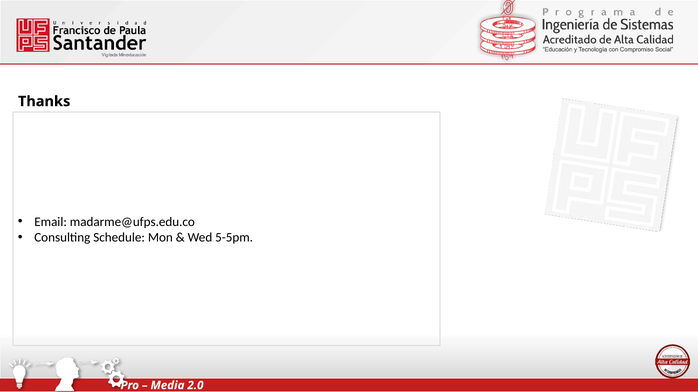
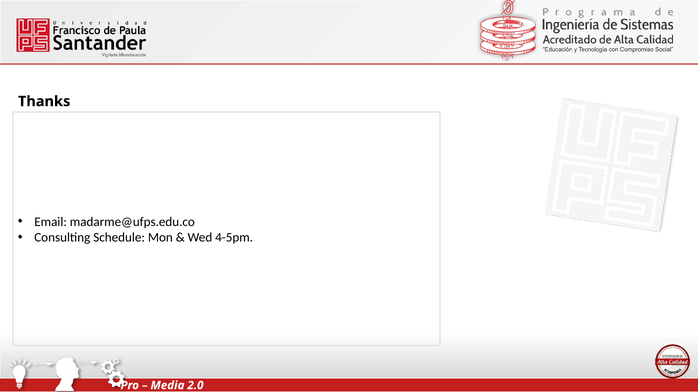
5-5pm: 5-5pm -> 4-5pm
